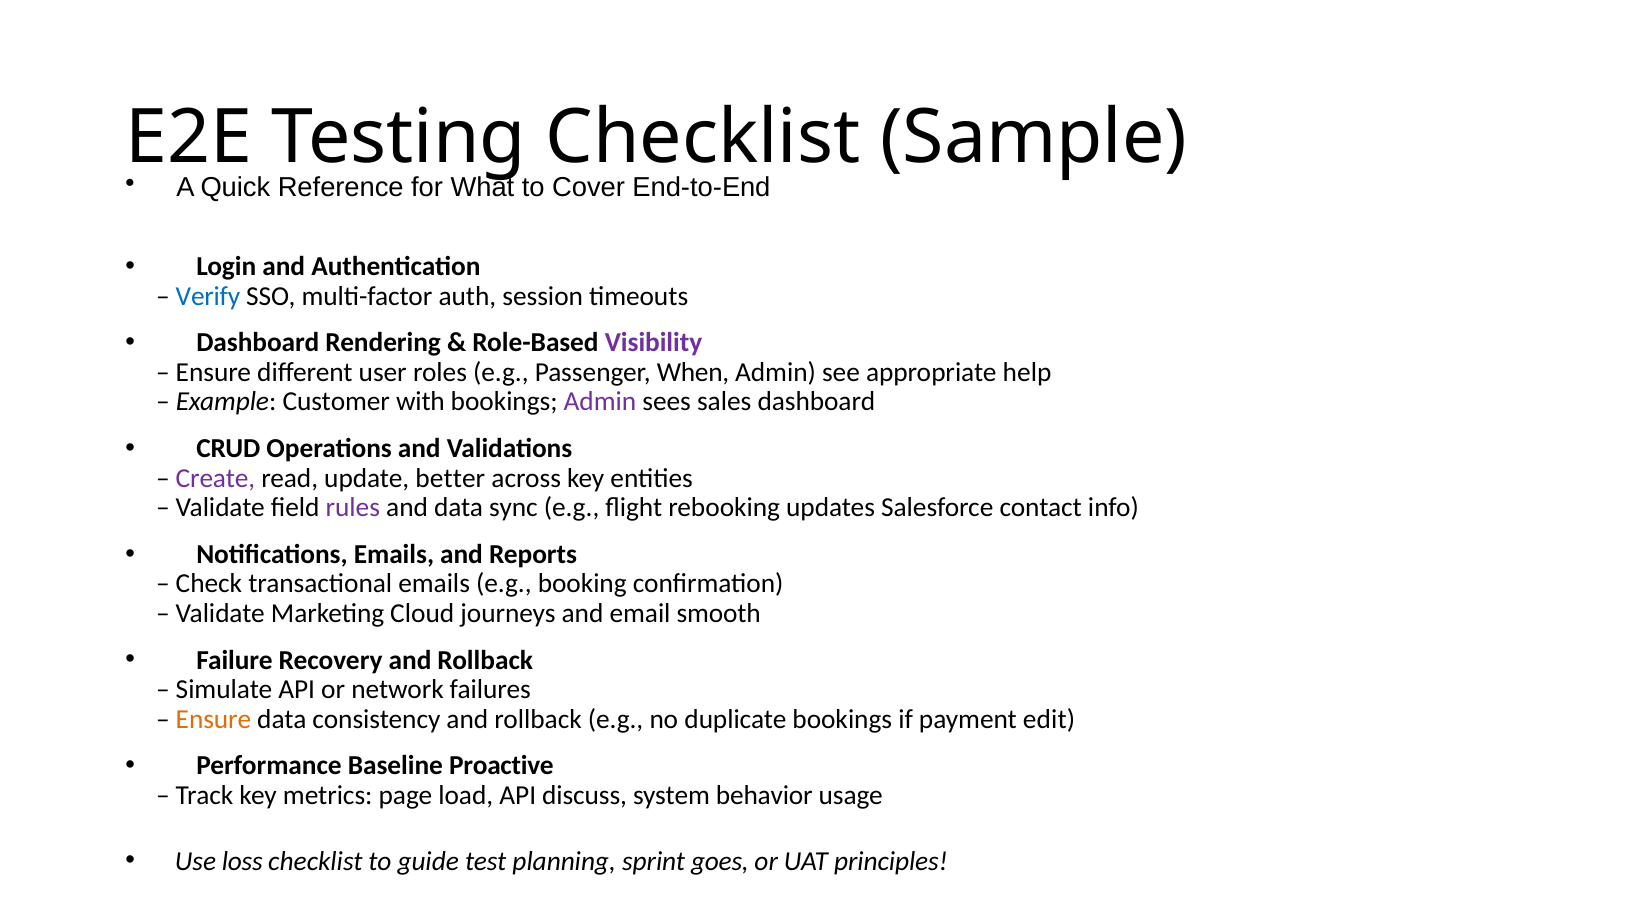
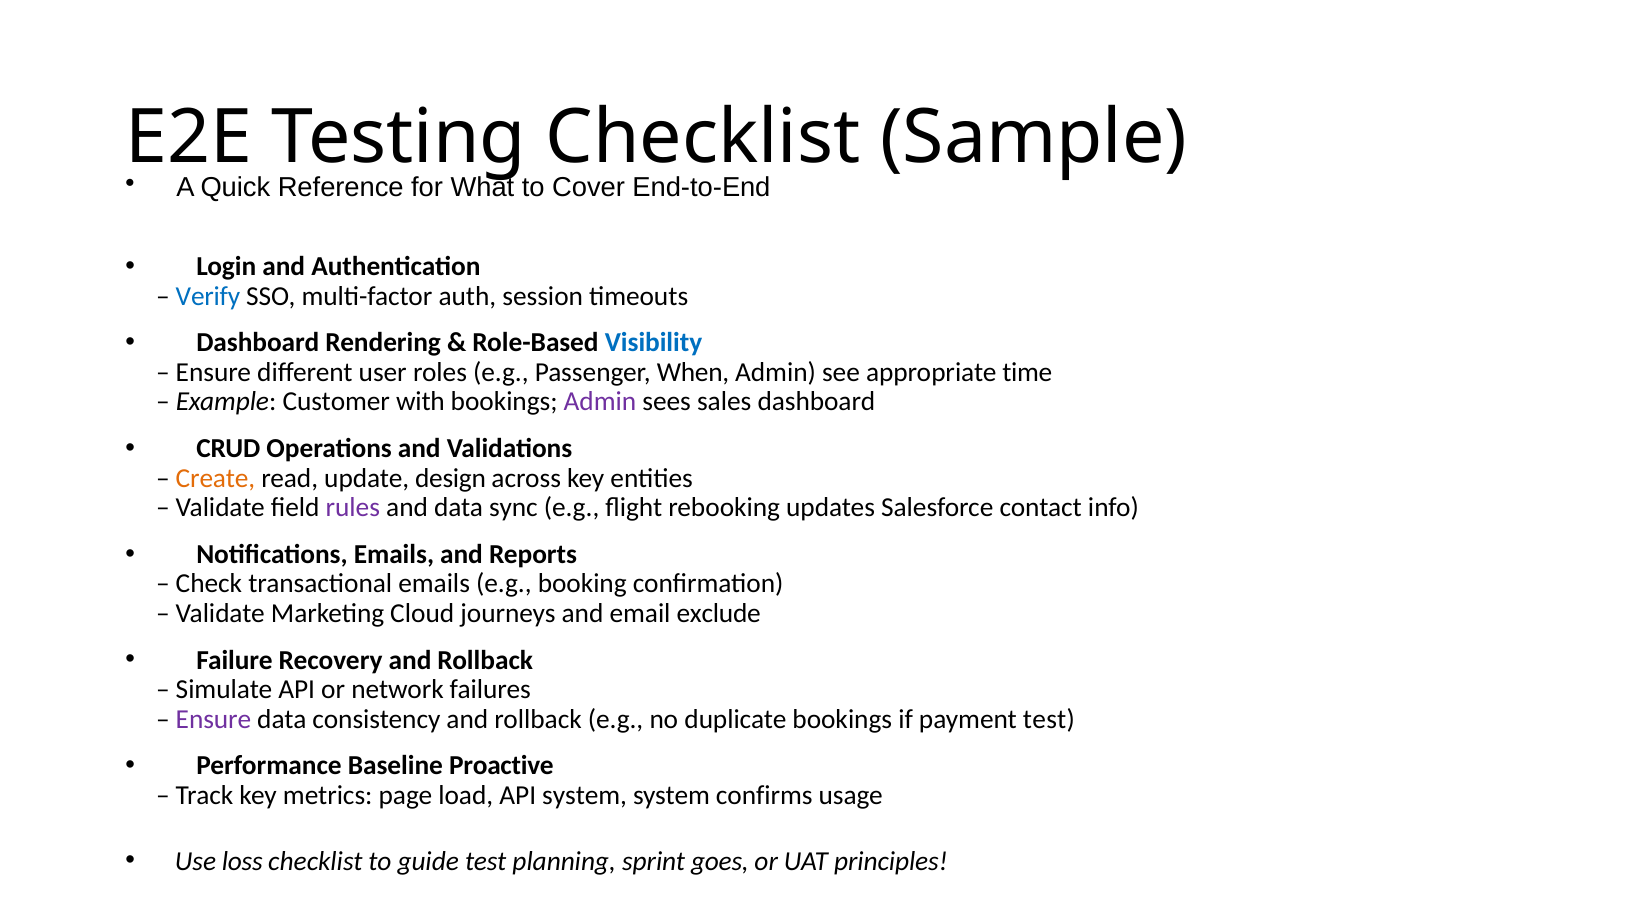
Visibility colour: purple -> blue
help: help -> time
Create colour: purple -> orange
better: better -> design
smooth: smooth -> exclude
Ensure at (213, 719) colour: orange -> purple
payment edit: edit -> test
API discuss: discuss -> system
behavior: behavior -> confirms
